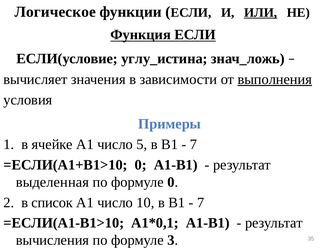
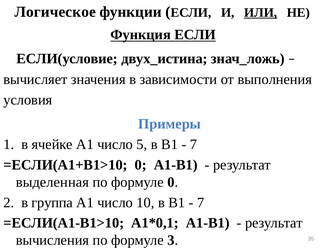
углу_истина: углу_истина -> двух_истина
выполнения underline: present -> none
список: список -> группа
